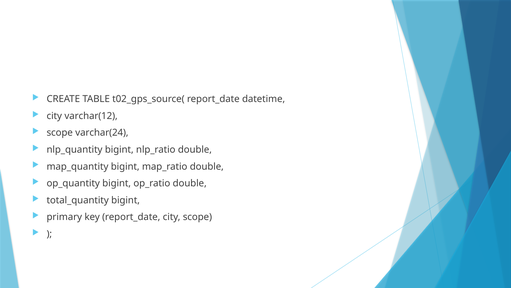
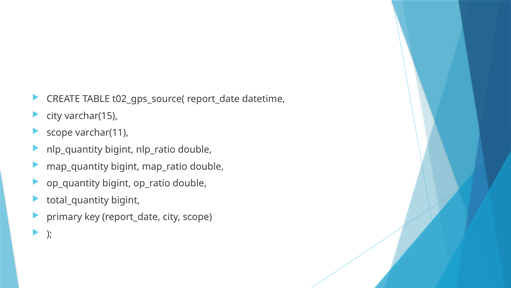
varchar(12: varchar(12 -> varchar(15
varchar(24: varchar(24 -> varchar(11
